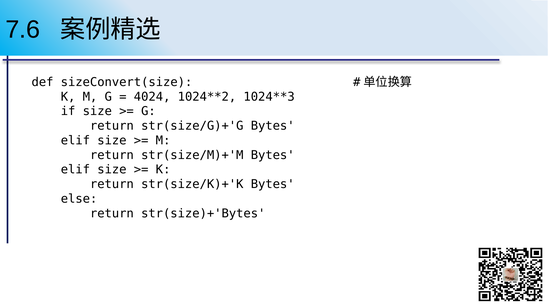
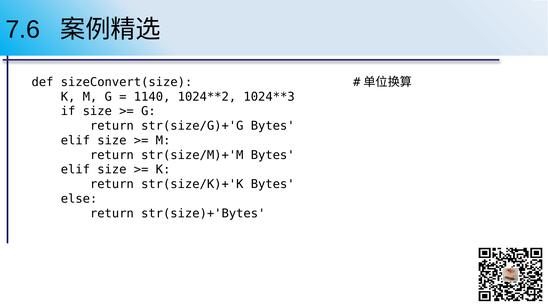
4024: 4024 -> 1140
